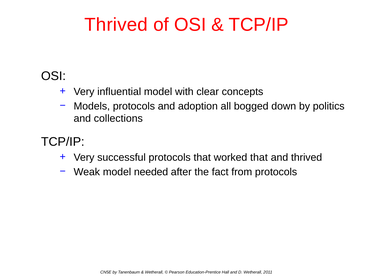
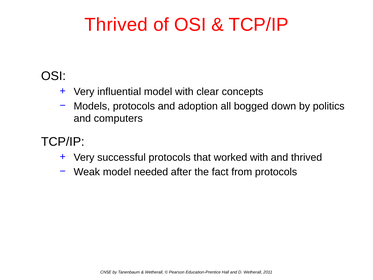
collections: collections -> computers
worked that: that -> with
